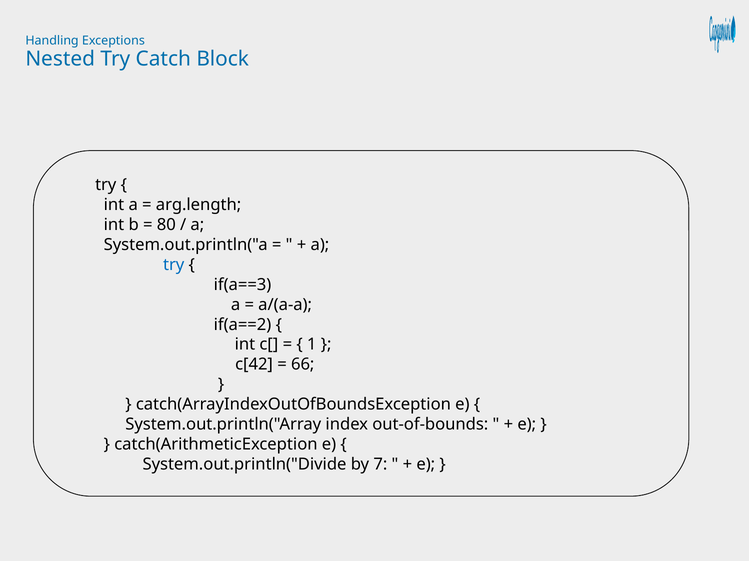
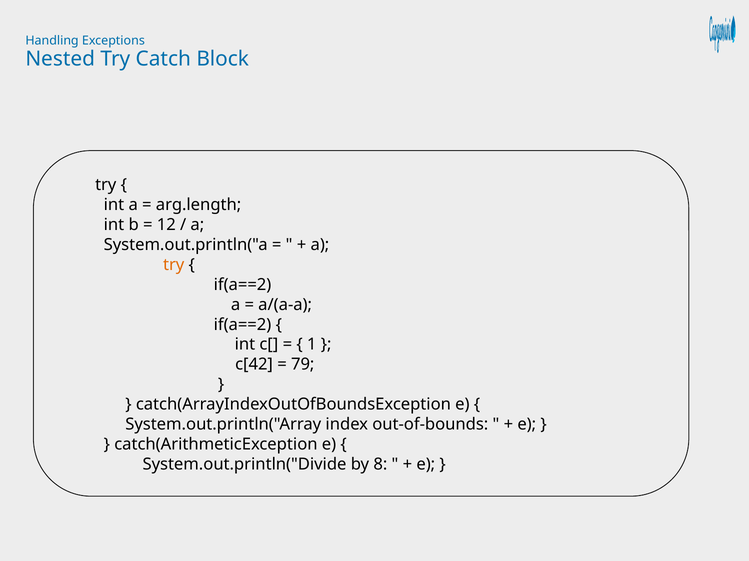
80: 80 -> 12
try at (174, 265) colour: blue -> orange
if(a==3 at (243, 285): if(a==3 -> if(a==2
66: 66 -> 79
7: 7 -> 8
